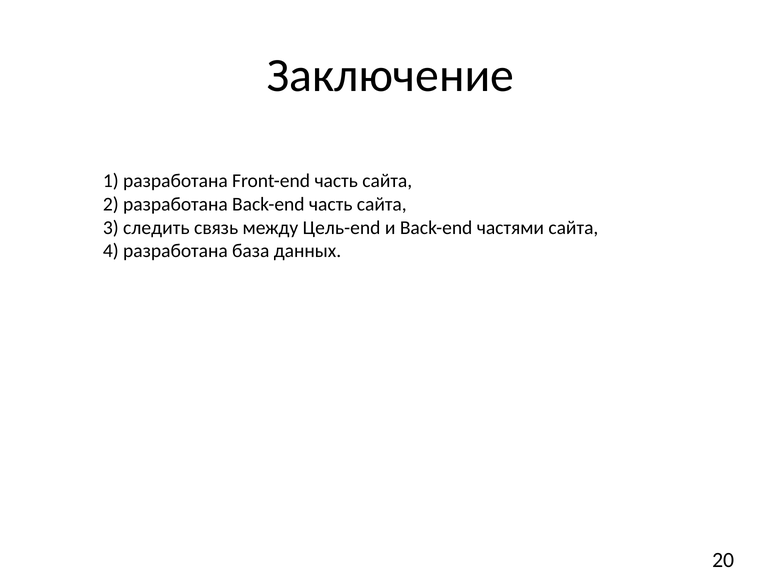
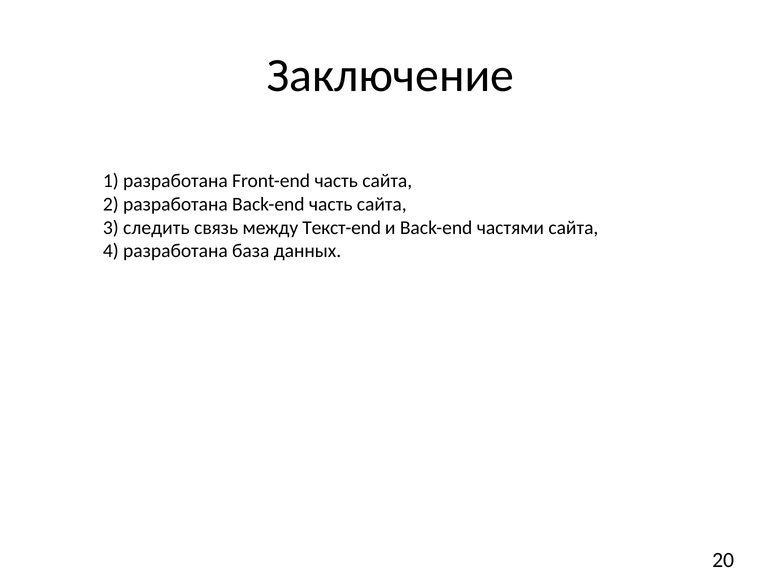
Цель-end: Цель-end -> Текст-end
